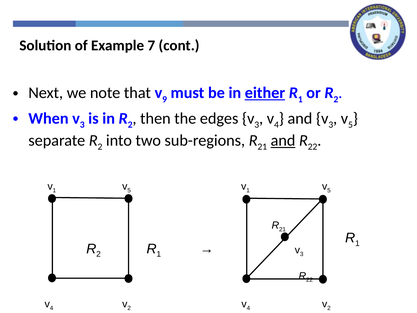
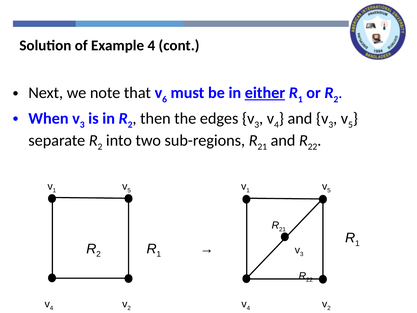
Example 7: 7 -> 4
9: 9 -> 6
and at (283, 140) underline: present -> none
